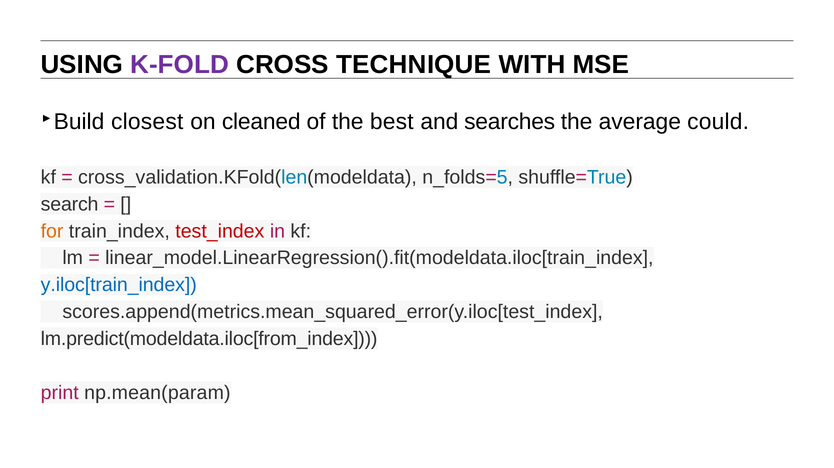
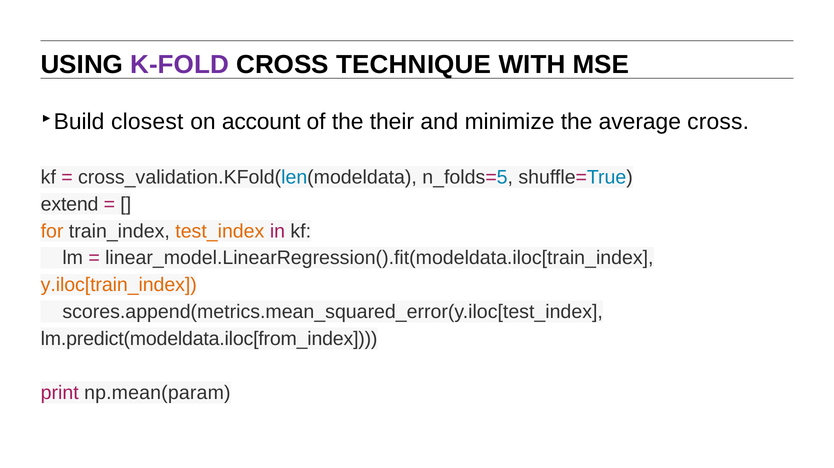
cleaned: cleaned -> account
best: best -> their
searches: searches -> minimize
average could: could -> cross
search: search -> extend
test_index colour: red -> orange
y.iloc[train_index colour: blue -> orange
